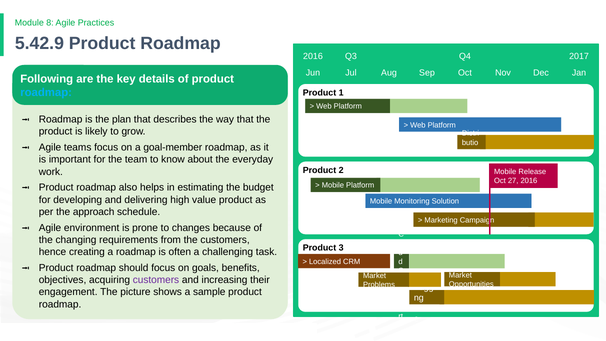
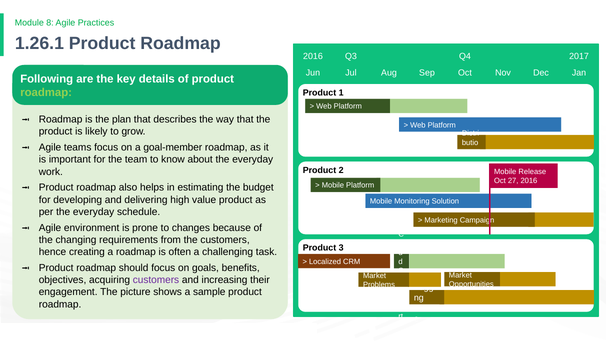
5.42.9: 5.42.9 -> 1.26.1
roadmap at (46, 92) colour: light blue -> light green
per the approach: approach -> everyday
